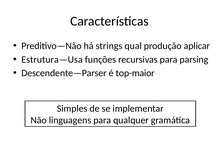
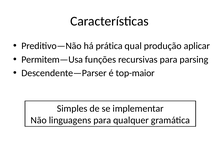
strings: strings -> prática
Estrutura—Usa: Estrutura—Usa -> Permitem—Usa
